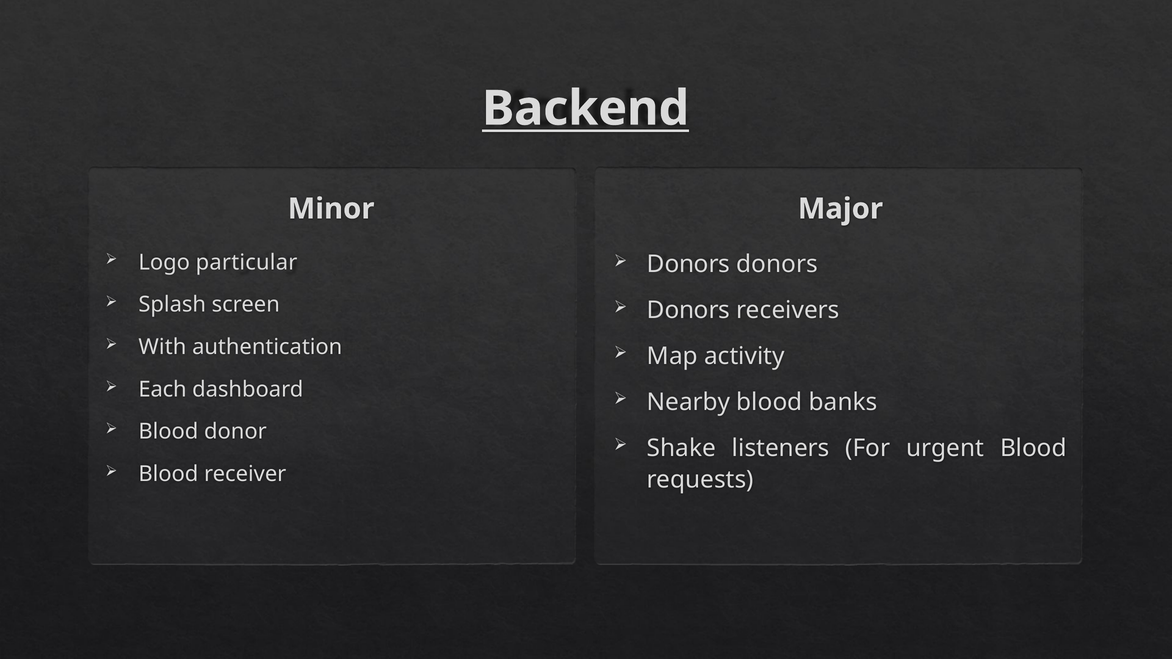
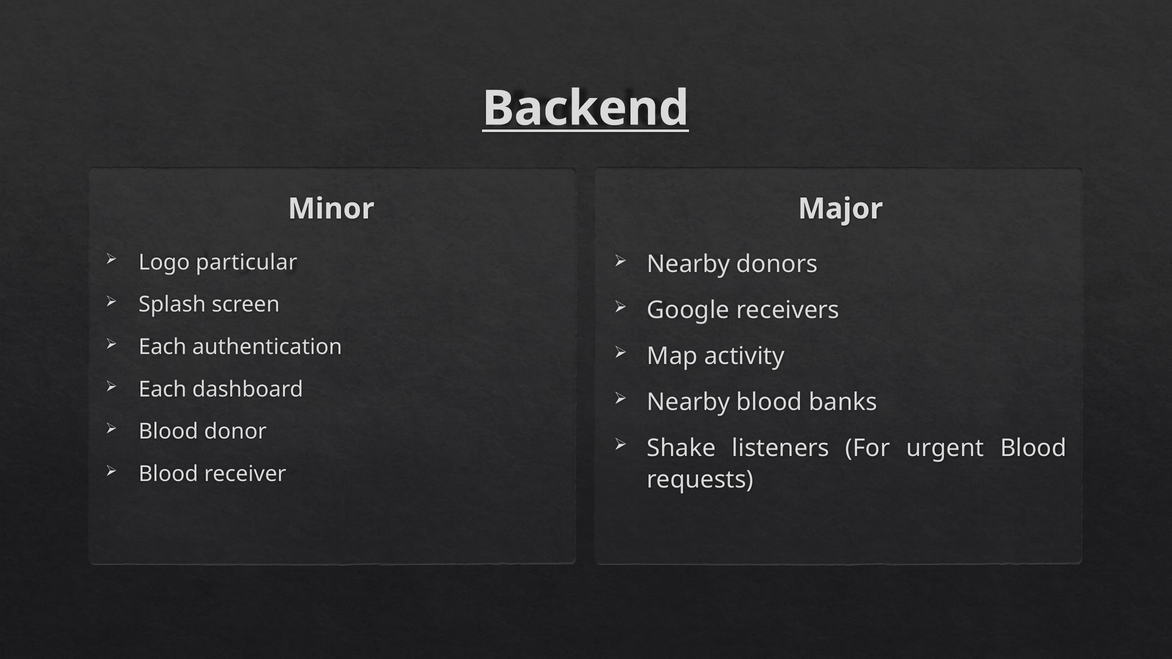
Donors at (688, 264): Donors -> Nearby
Donors at (688, 310): Donors -> Google
With at (162, 347): With -> Each
